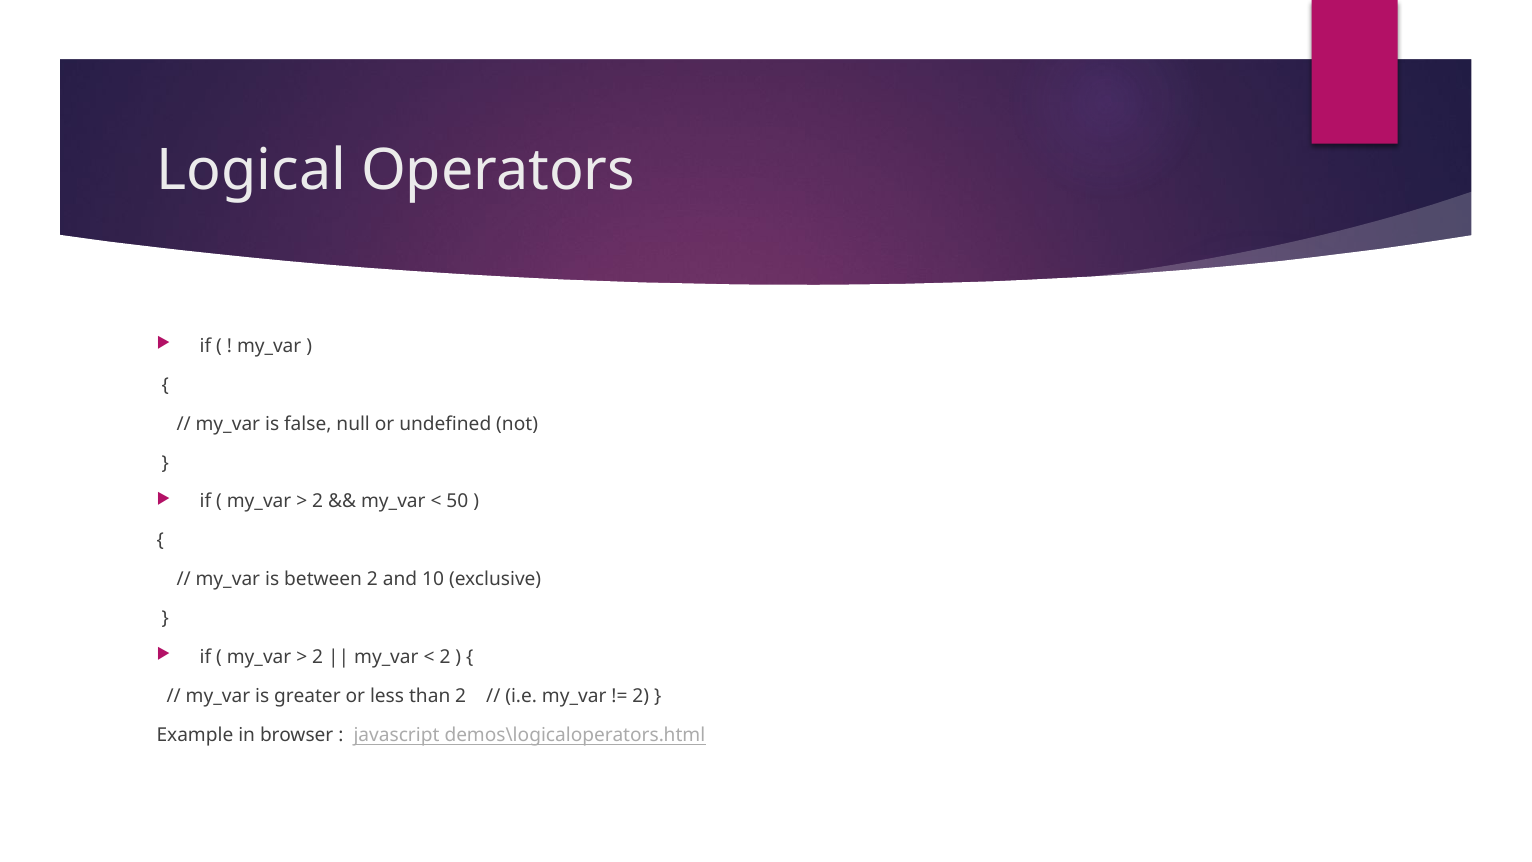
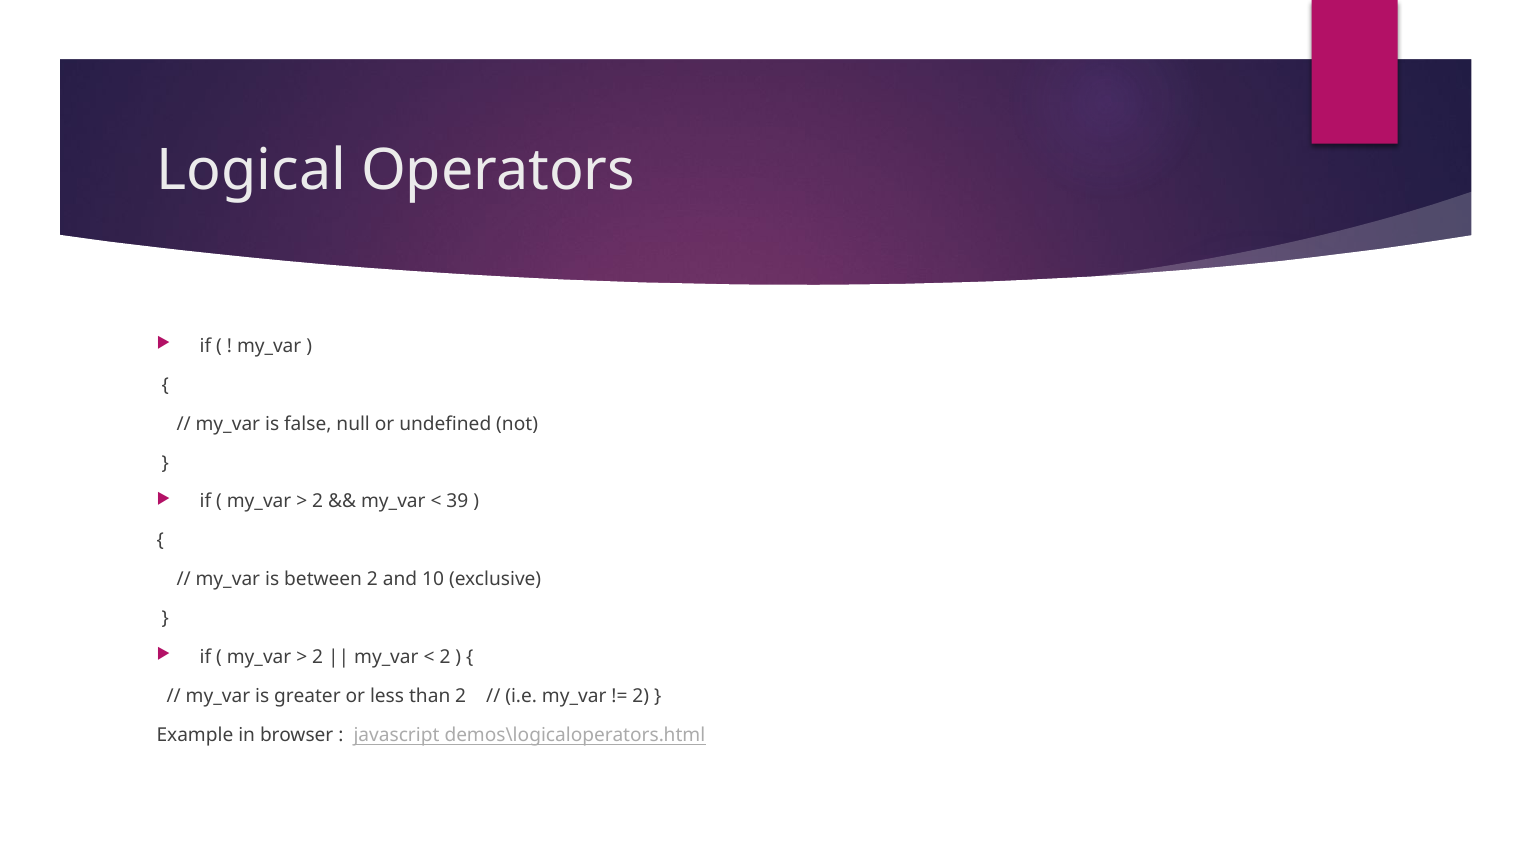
50: 50 -> 39
